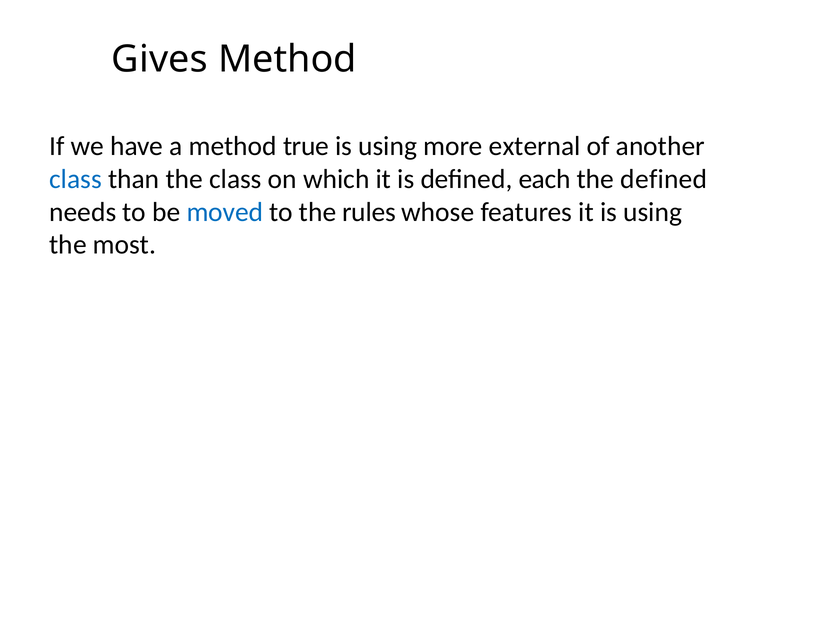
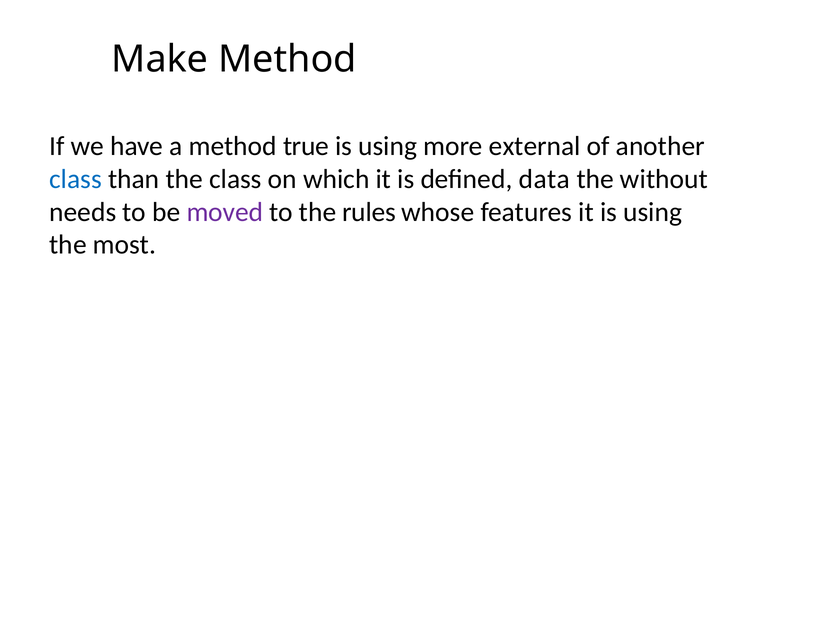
Gives: Gives -> Make
each: each -> data
the defined: defined -> without
moved colour: blue -> purple
